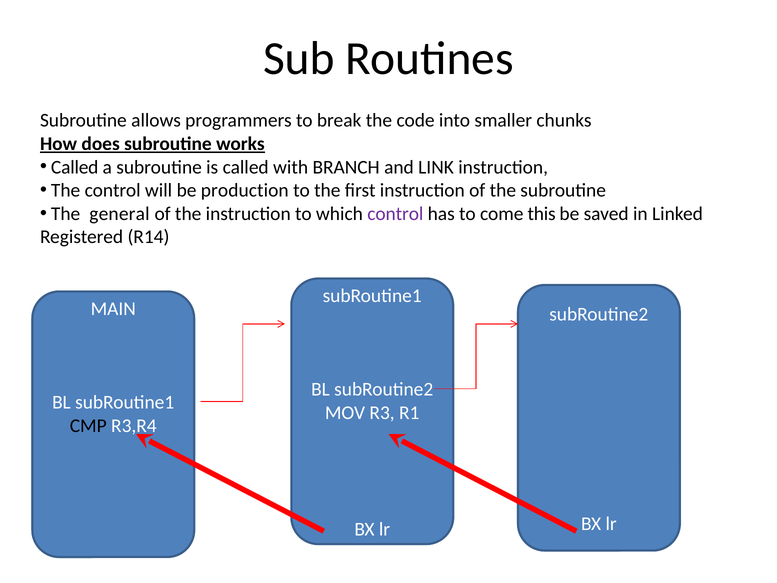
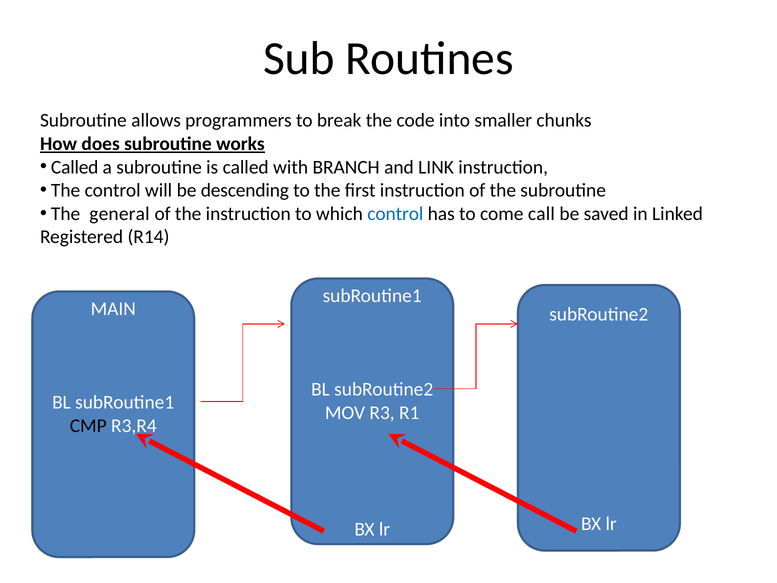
production: production -> descending
control at (395, 214) colour: purple -> blue
this: this -> call
